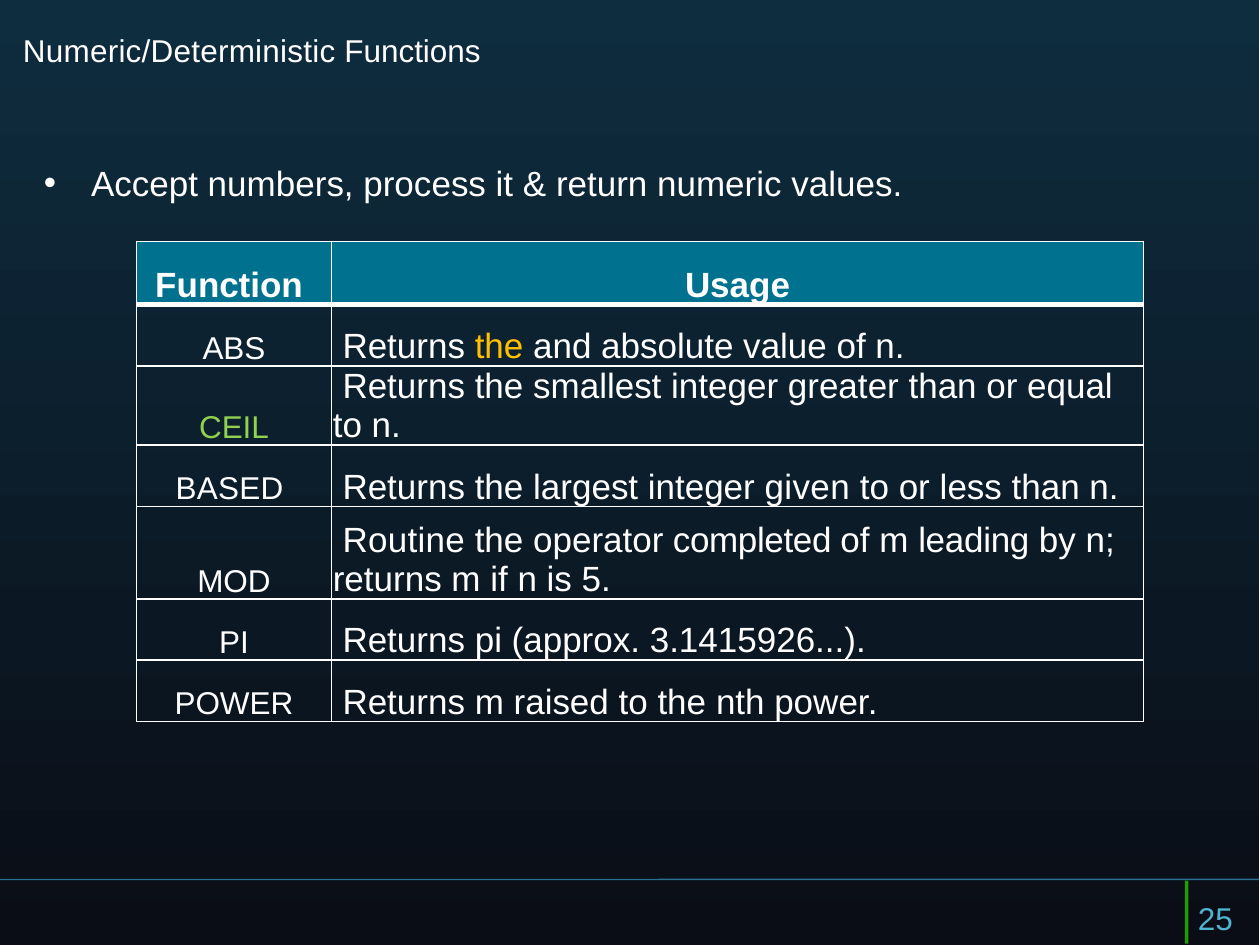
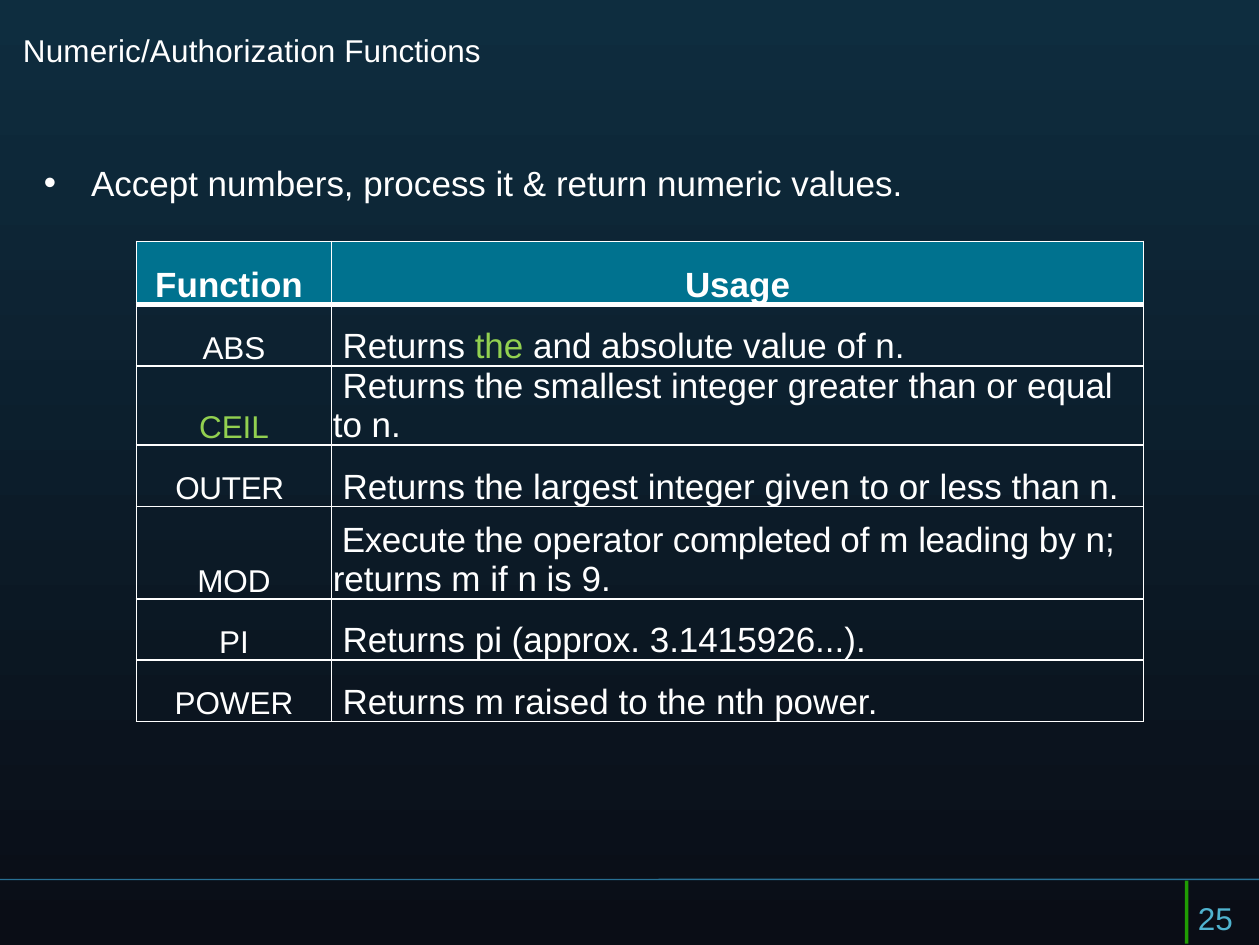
Numeric/Deterministic: Numeric/Deterministic -> Numeric/Authorization
the at (499, 347) colour: yellow -> light green
BASED: BASED -> OUTER
Routine: Routine -> Execute
5: 5 -> 9
